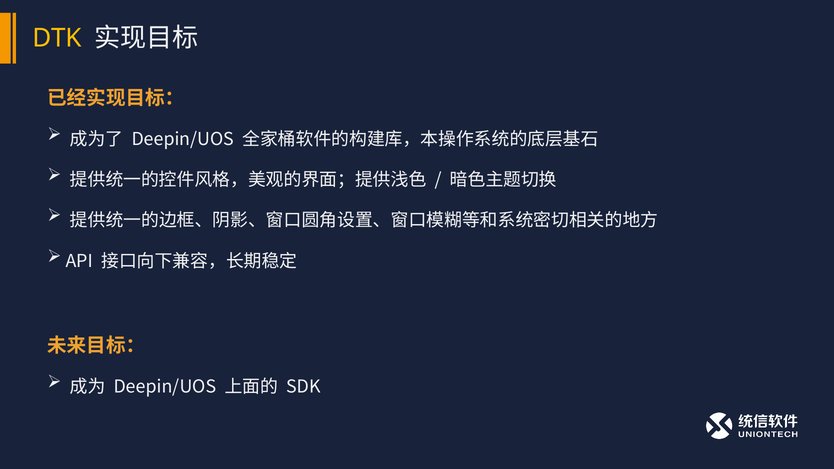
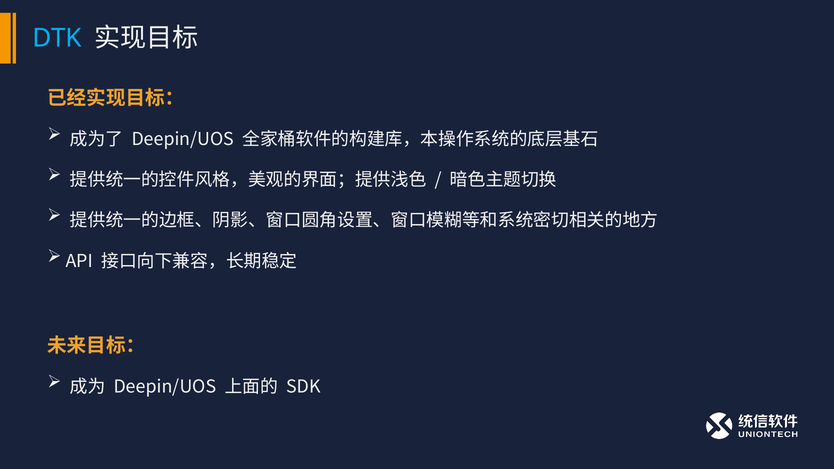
DTK colour: yellow -> light blue
